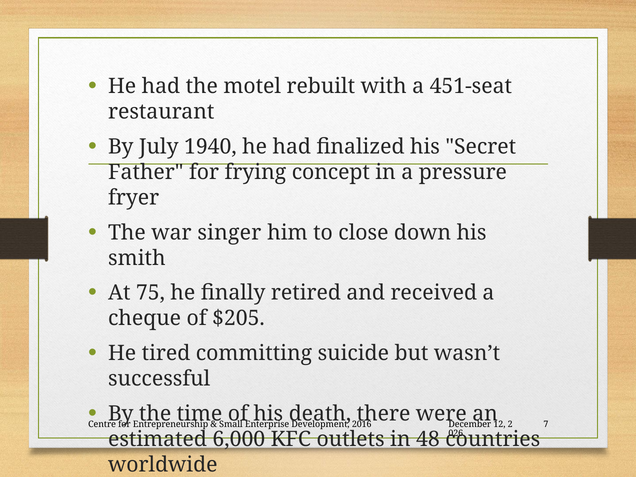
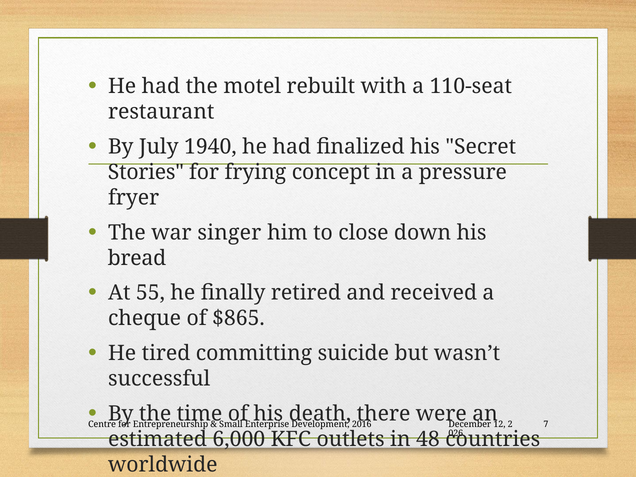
451-seat: 451-seat -> 110-seat
Father: Father -> Stories
smith: smith -> bread
75: 75 -> 55
$205: $205 -> $865
